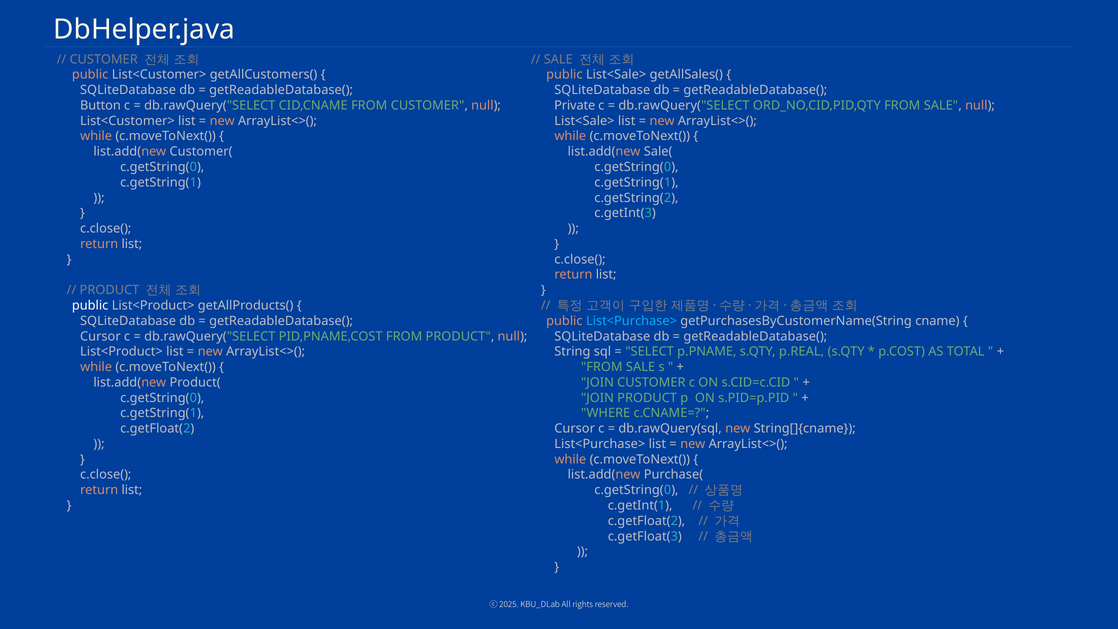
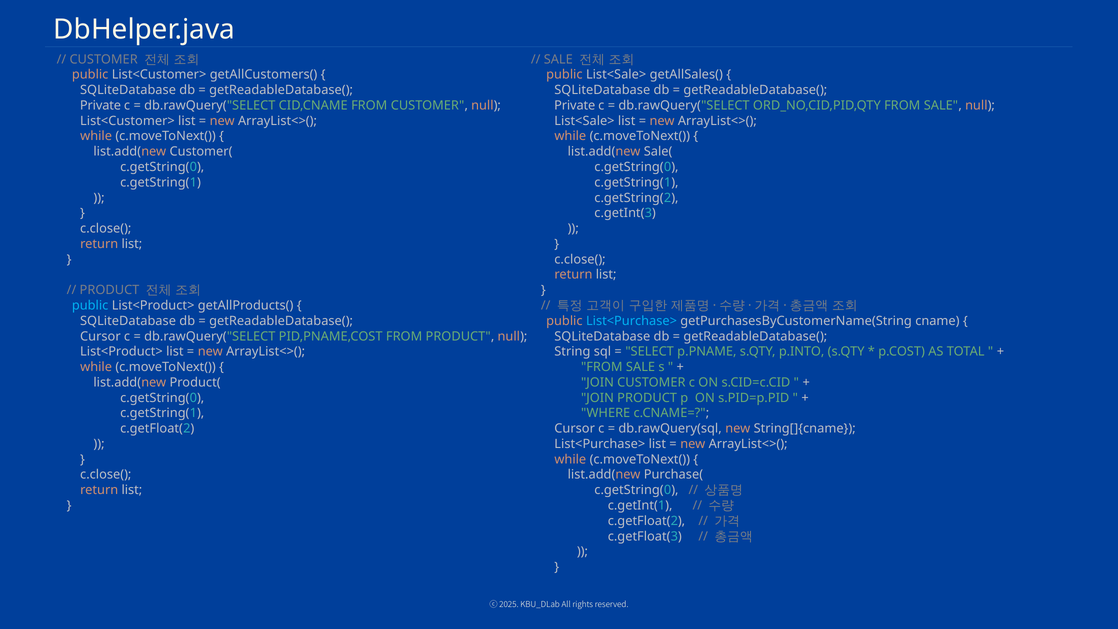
Button at (100, 105): Button -> Private
public at (90, 305) colour: white -> light blue
p.REAL: p.REAL -> p.INTO
